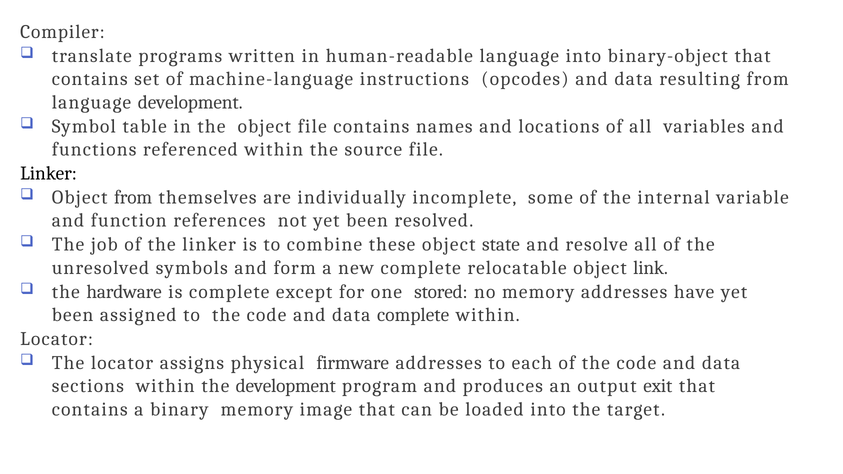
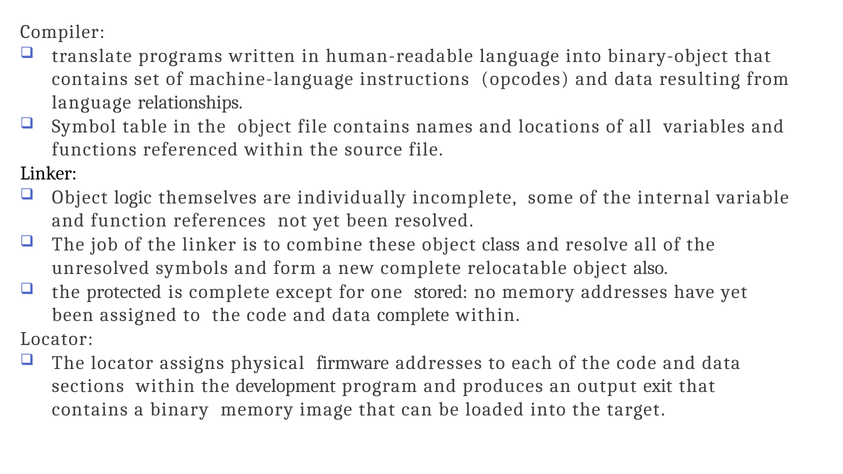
language development: development -> relationships
Object from: from -> logic
state: state -> class
link: link -> also
hardware: hardware -> protected
